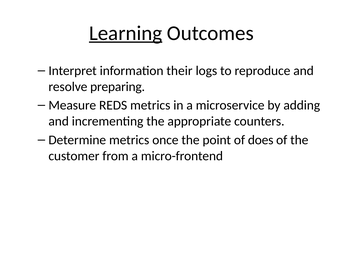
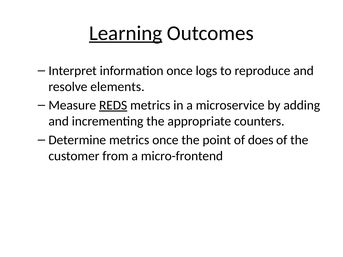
information their: their -> once
preparing: preparing -> elements
REDS underline: none -> present
